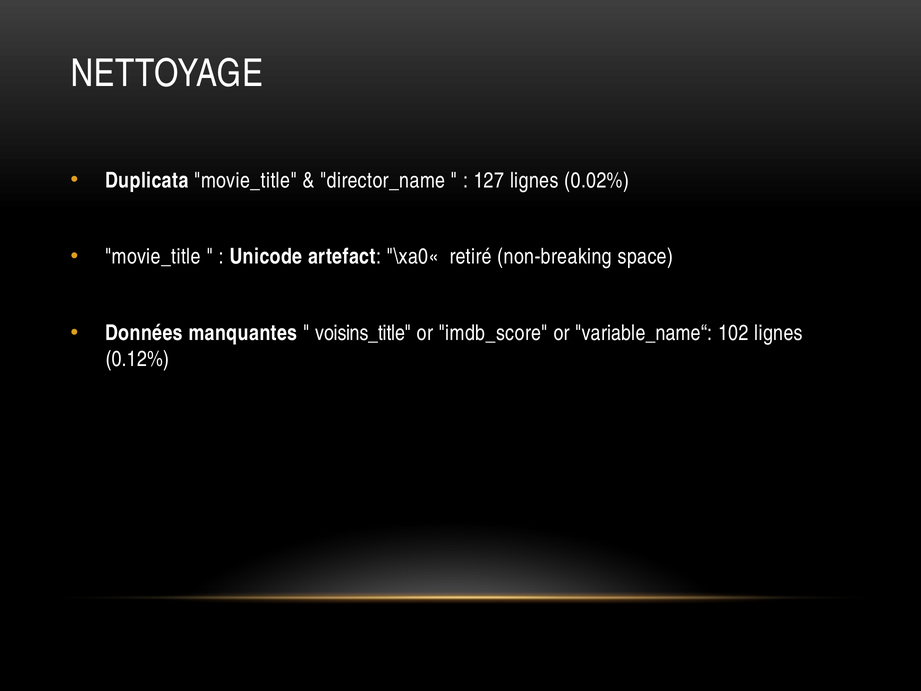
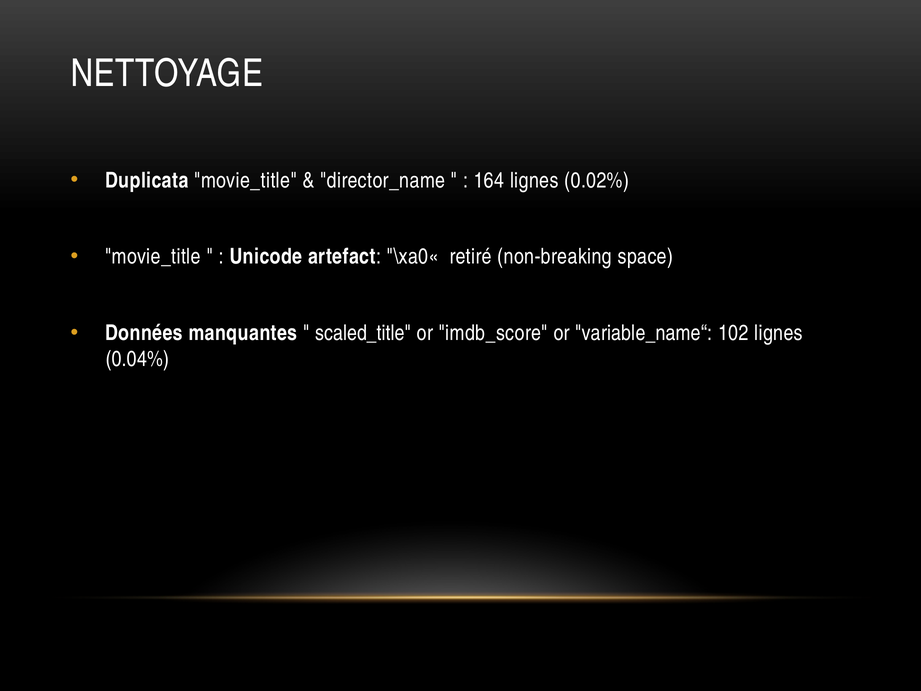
127: 127 -> 164
voisins_title: voisins_title -> scaled_title
0.12%: 0.12% -> 0.04%
